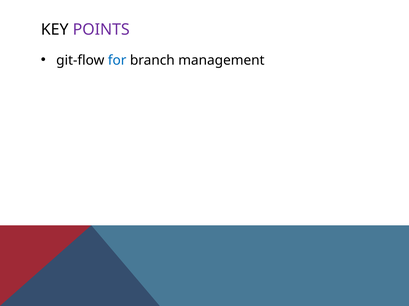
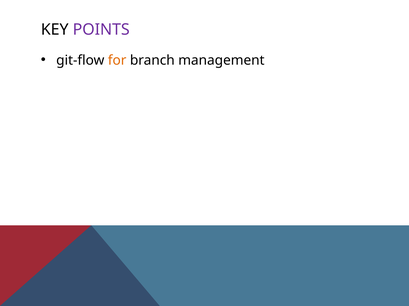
for colour: blue -> orange
